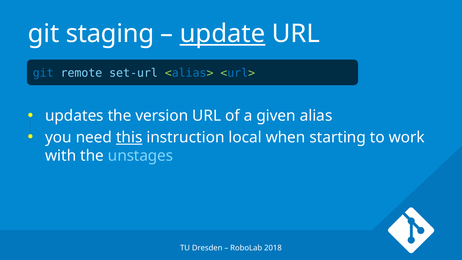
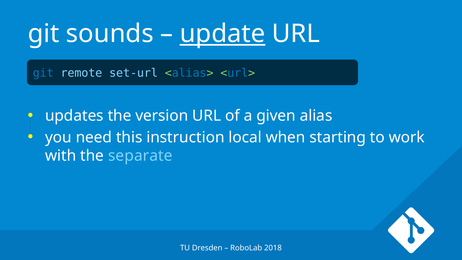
staging: staging -> sounds
this underline: present -> none
unstages: unstages -> separate
